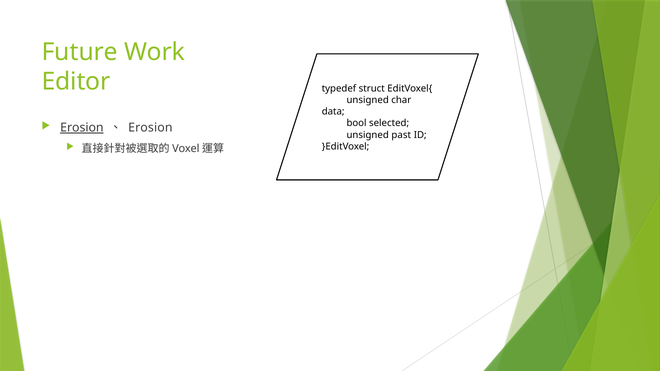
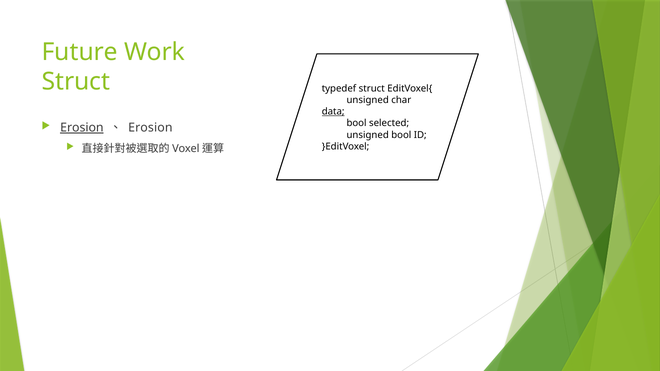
Editor at (76, 82): Editor -> Struct
data underline: none -> present
unsigned past: past -> bool
